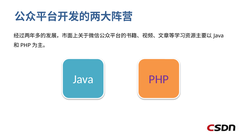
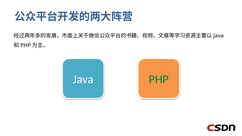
PHP colour: purple -> green
